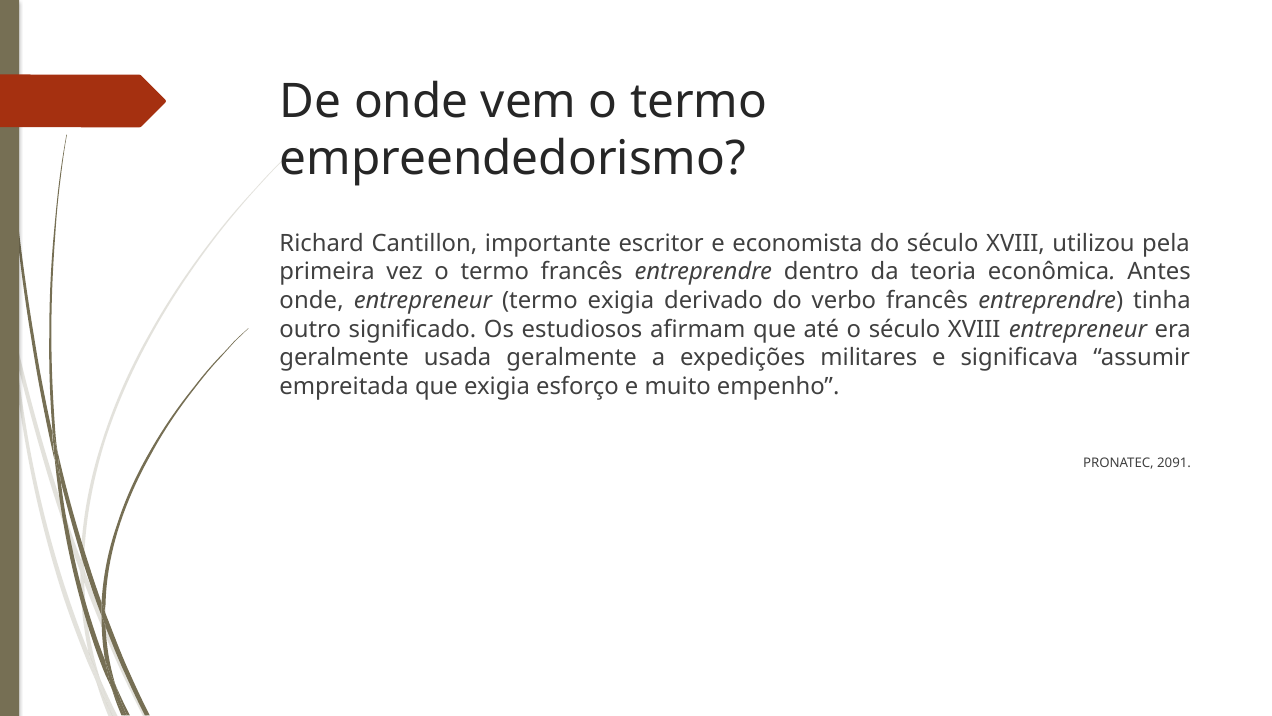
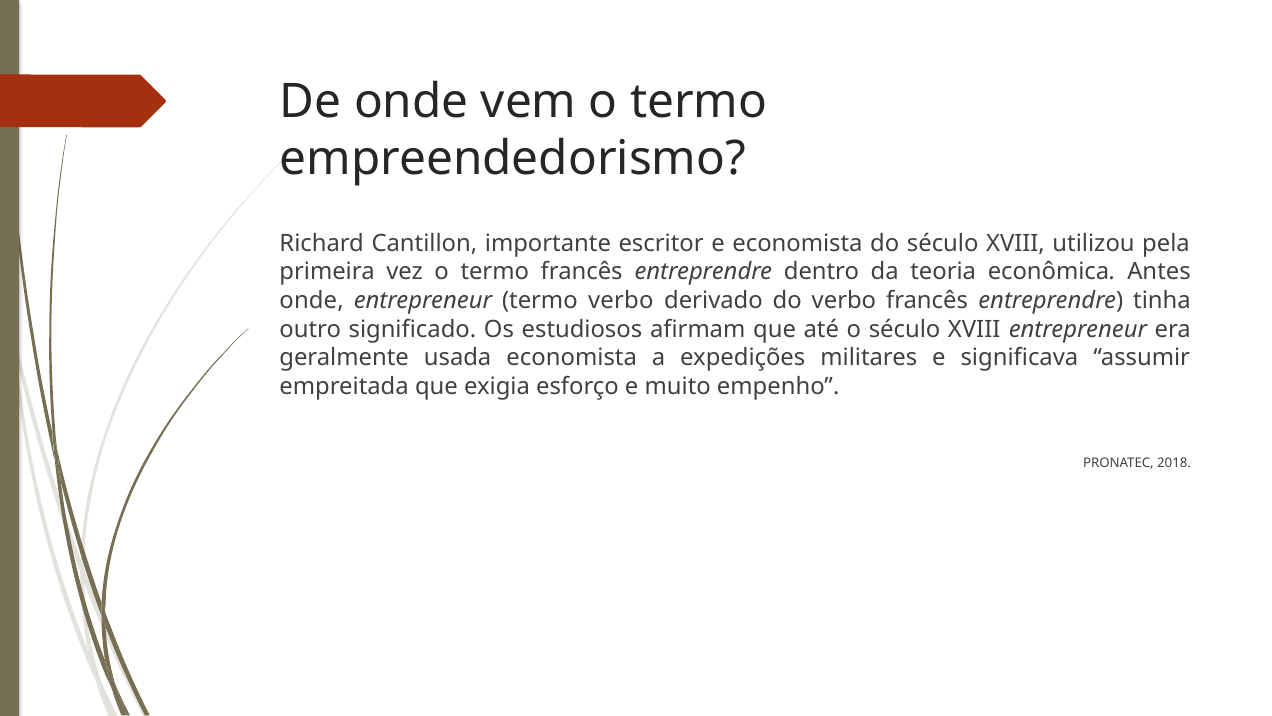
termo exigia: exigia -> verbo
usada geralmente: geralmente -> economista
2091: 2091 -> 2018
